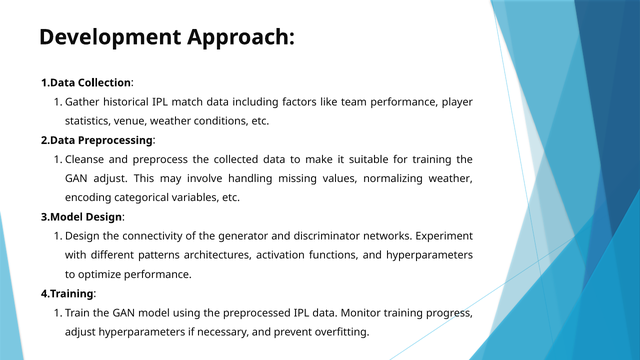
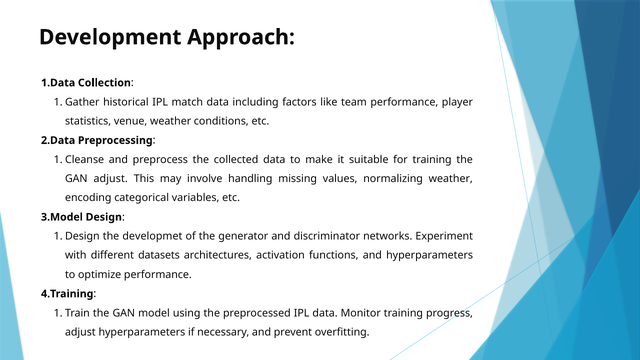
connectivity: connectivity -> developmet
patterns: patterns -> datasets
